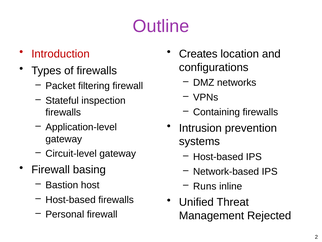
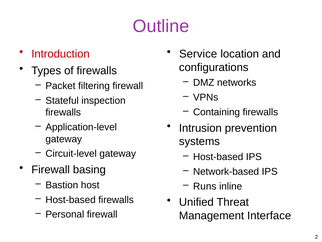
Creates: Creates -> Service
Rejected: Rejected -> Interface
